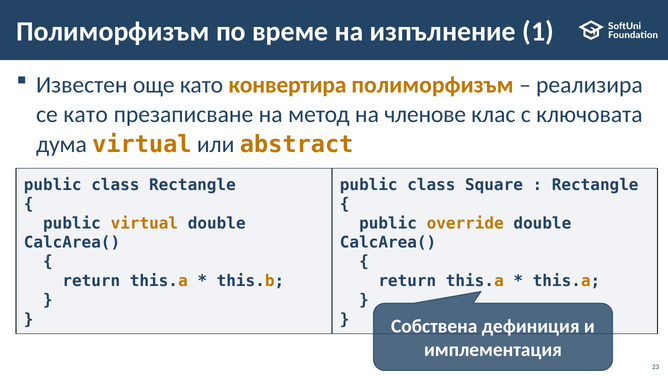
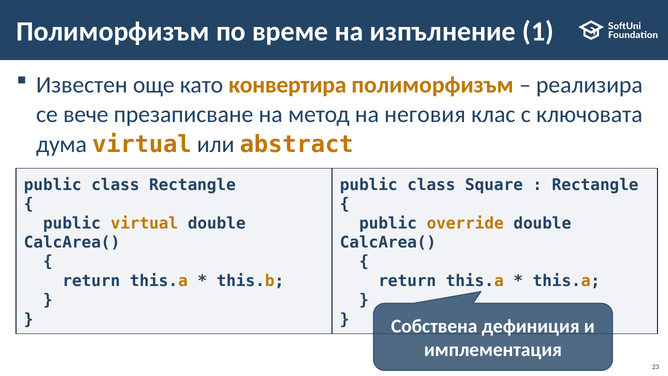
се като: като -> вече
членове: членове -> неговия
